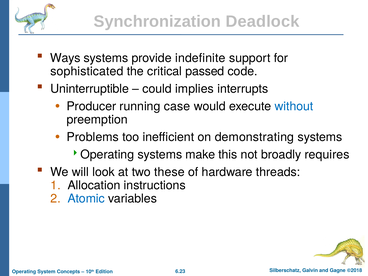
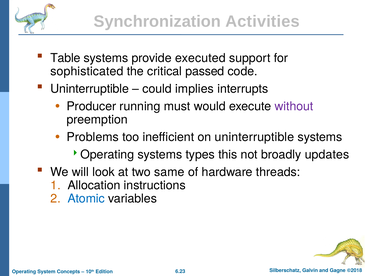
Deadlock: Deadlock -> Activities
Ways: Ways -> Table
indefinite: indefinite -> executed
case: case -> must
without colour: blue -> purple
on demonstrating: demonstrating -> uninterruptible
make: make -> types
requires: requires -> updates
these: these -> same
